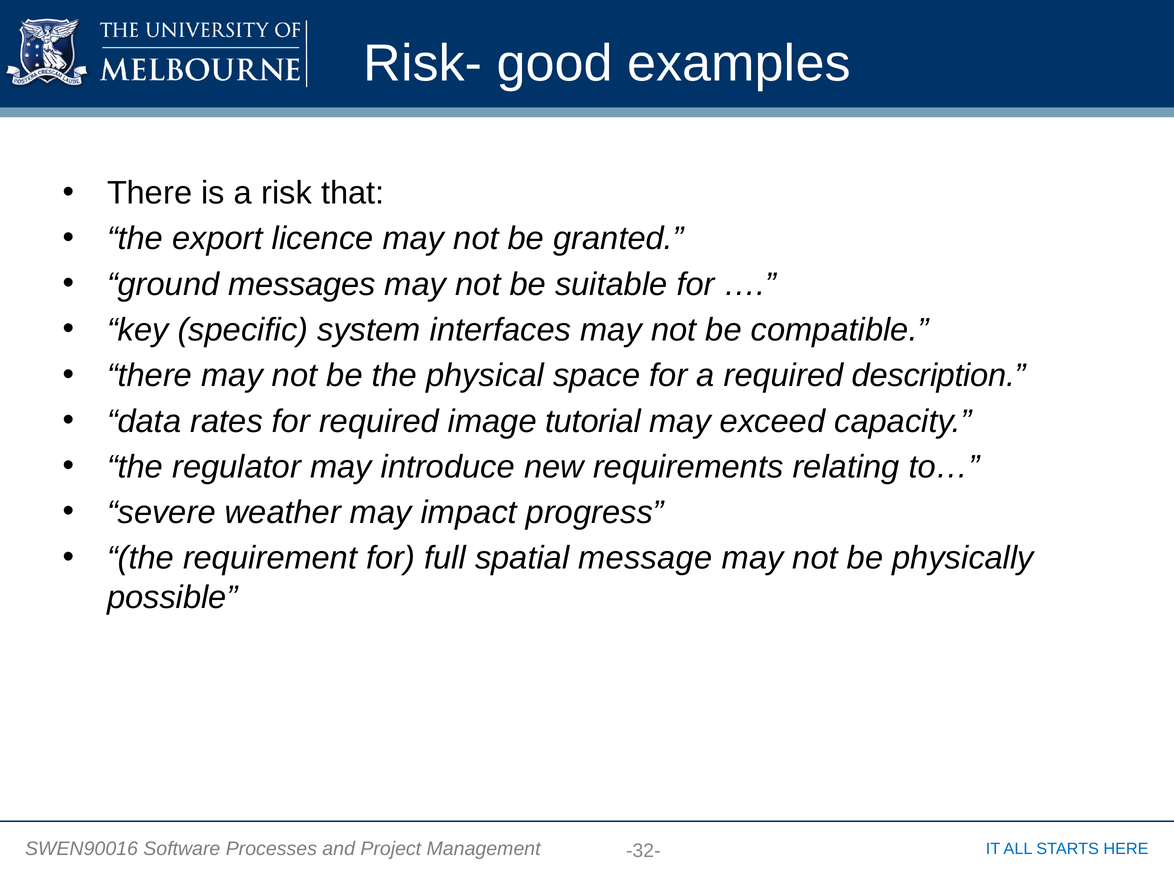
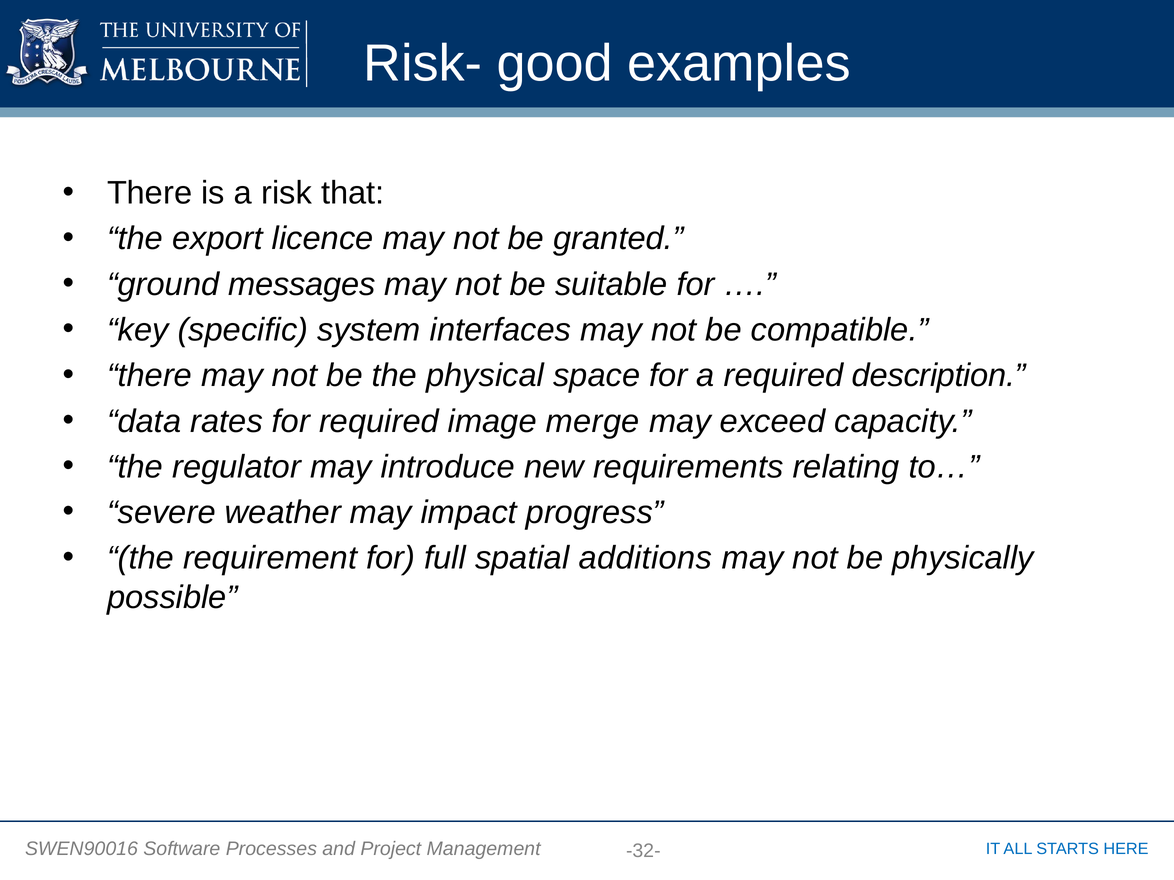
tutorial: tutorial -> merge
message: message -> additions
